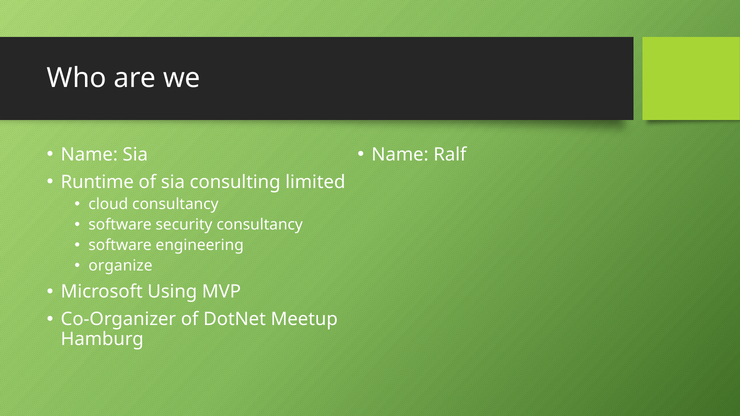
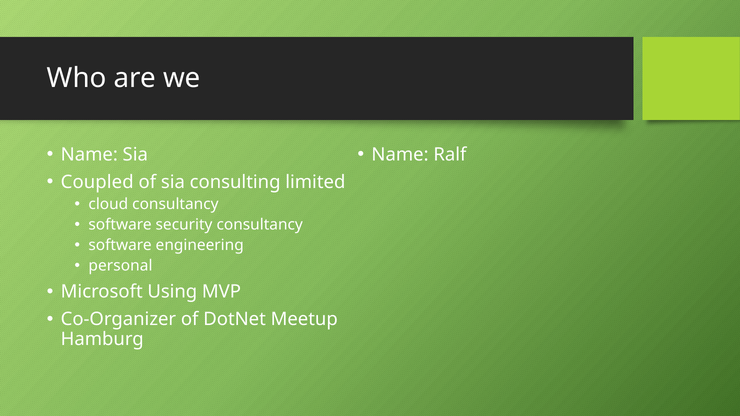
Runtime: Runtime -> Coupled
organize: organize -> personal
